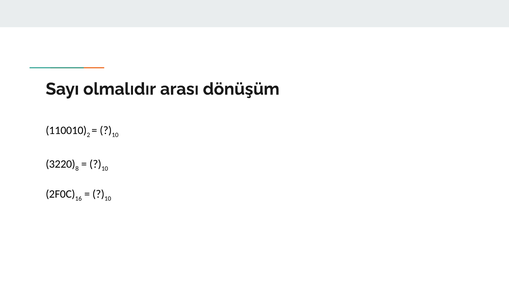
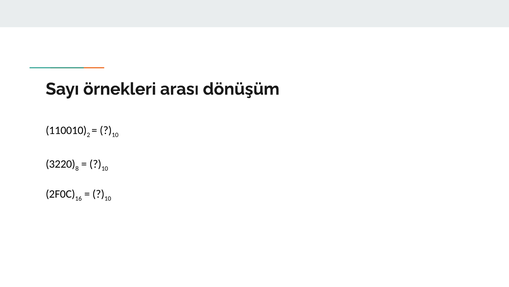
olmalıdır: olmalıdır -> örnekleri
